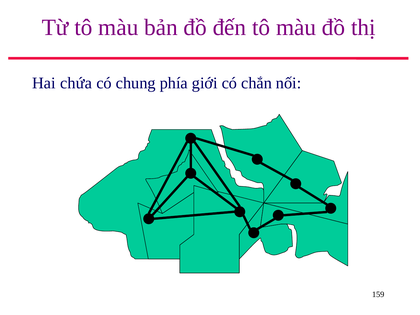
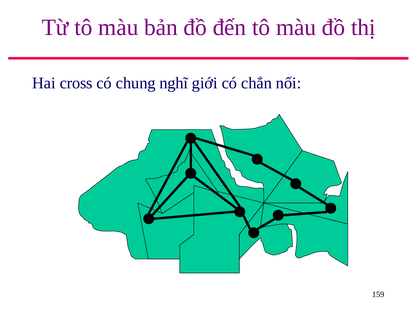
chứa: chứa -> cross
phía: phía -> nghĩ
